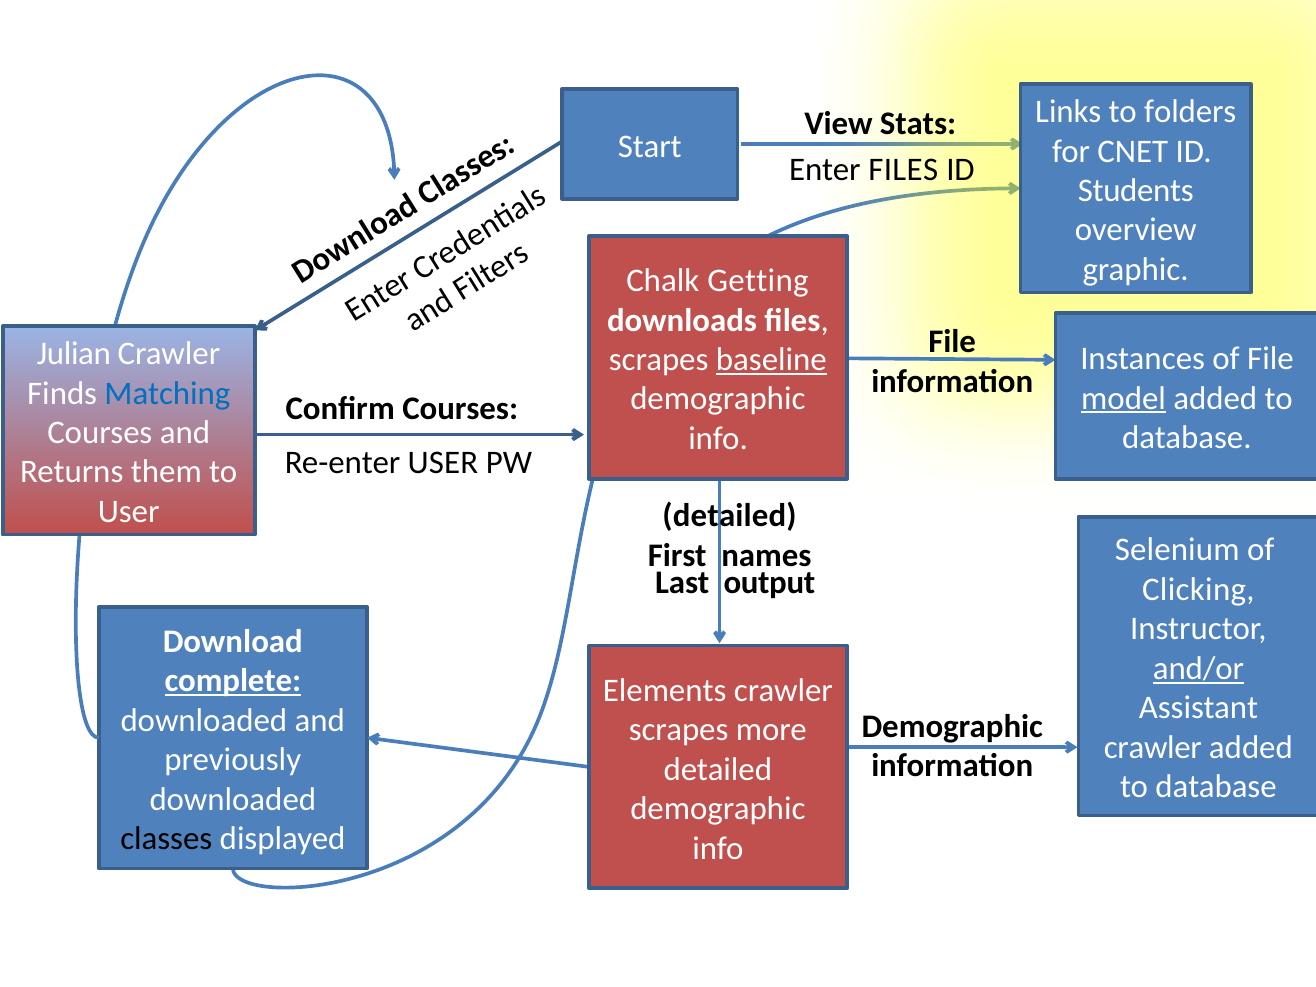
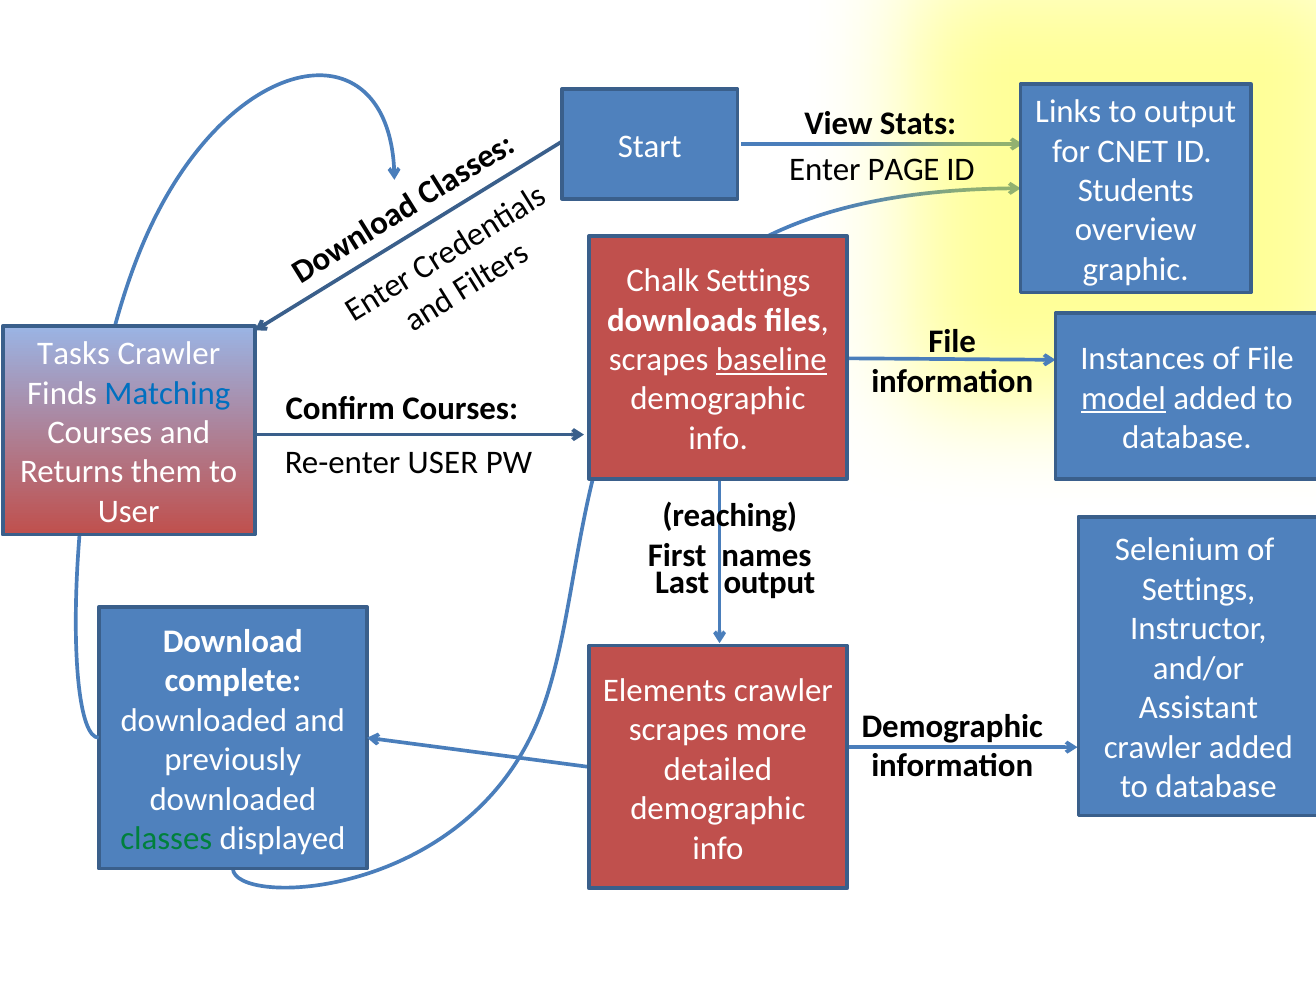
to folders: folders -> output
Enter FILES: FILES -> PAGE
Chalk Getting: Getting -> Settings
Julian: Julian -> Tasks
detailed at (730, 516): detailed -> reaching
Clicking at (1198, 590): Clicking -> Settings
and/or underline: present -> none
complete underline: present -> none
classes colour: black -> green
